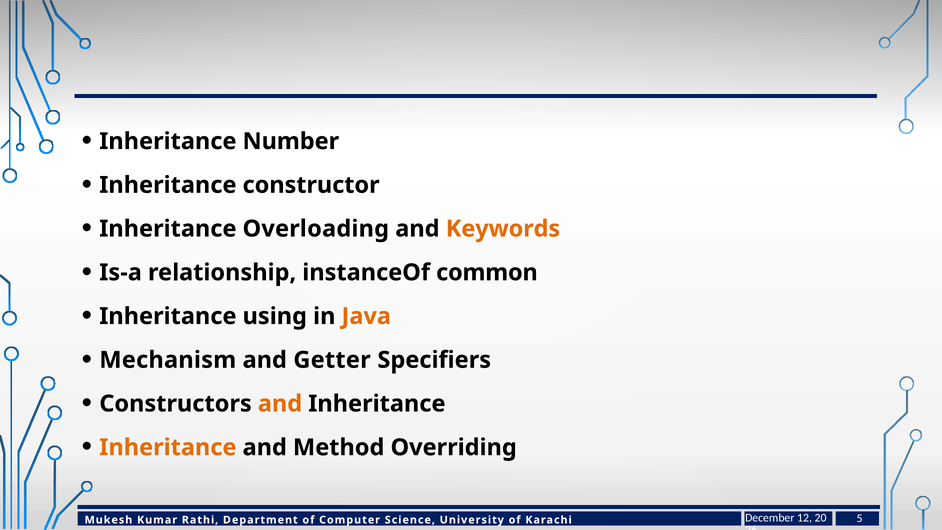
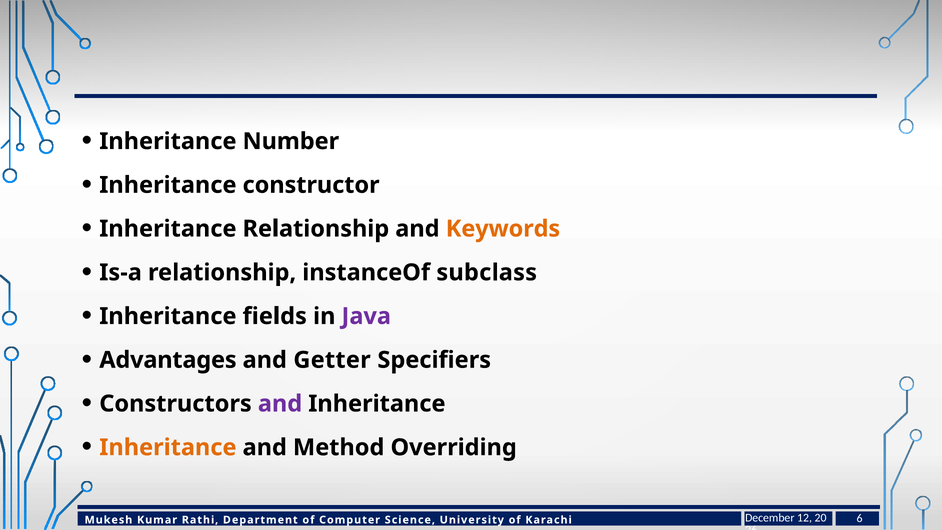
Inheritance Overloading: Overloading -> Relationship
common: common -> subclass
using: using -> fields
Java colour: orange -> purple
Mechanism: Mechanism -> Advantages
and at (280, 404) colour: orange -> purple
5: 5 -> 6
